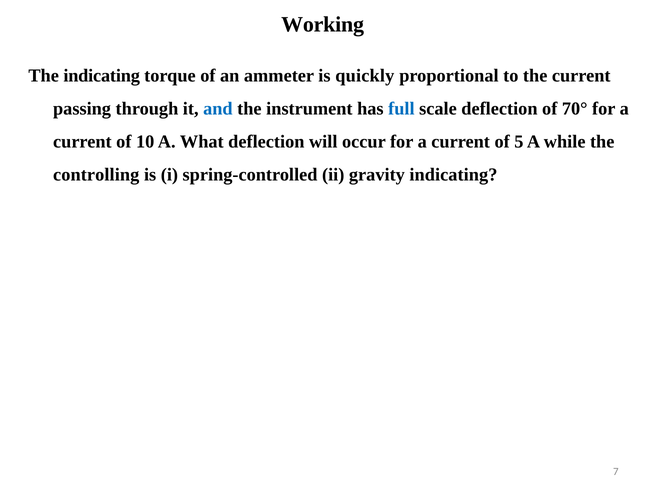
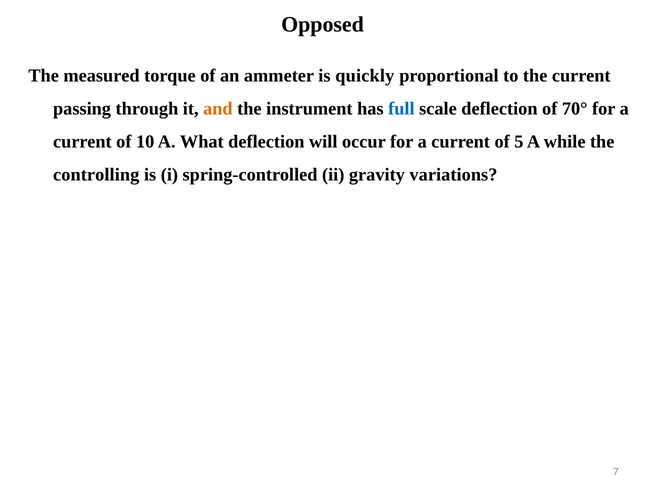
Working: Working -> Opposed
The indicating: indicating -> measured
and colour: blue -> orange
gravity indicating: indicating -> variations
